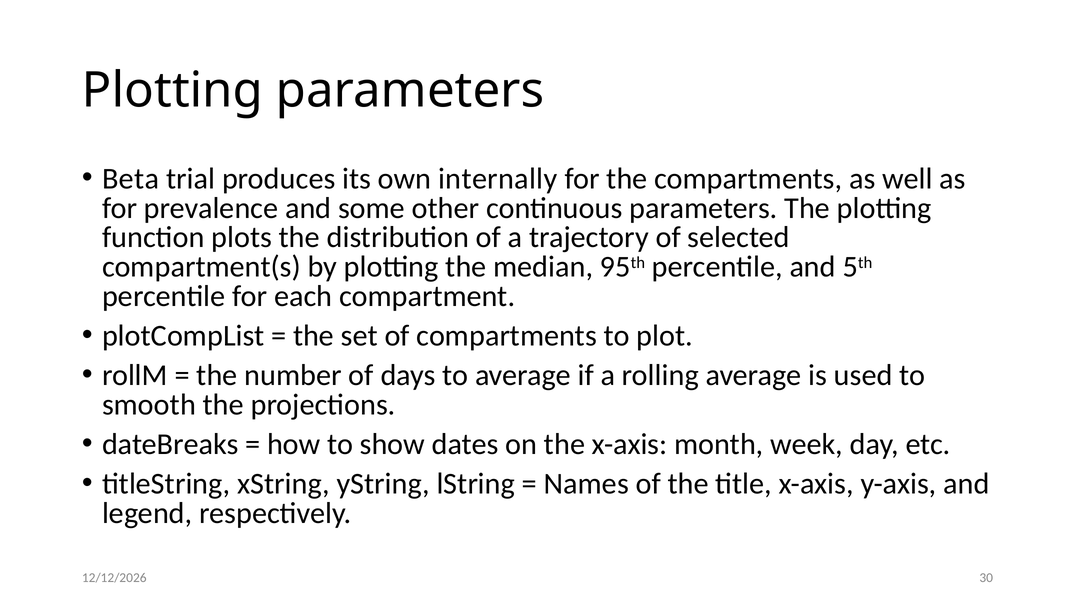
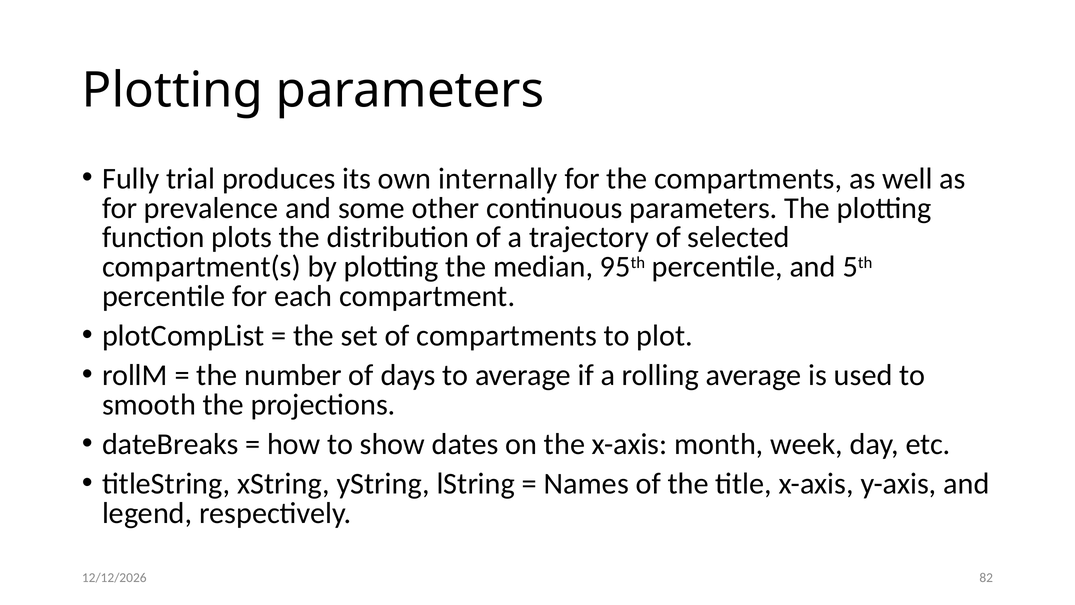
Beta: Beta -> Fully
30: 30 -> 82
